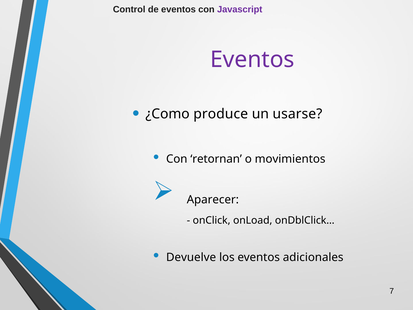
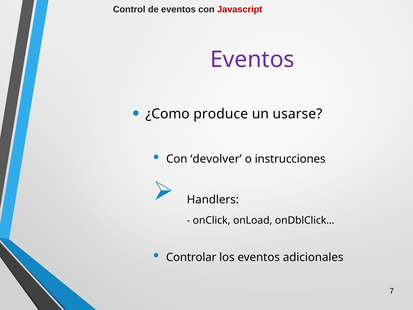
Javascript colour: purple -> red
retornan: retornan -> devolver
movimientos: movimientos -> instrucciones
Aparecer: Aparecer -> Handlers
Devuelve: Devuelve -> Controlar
